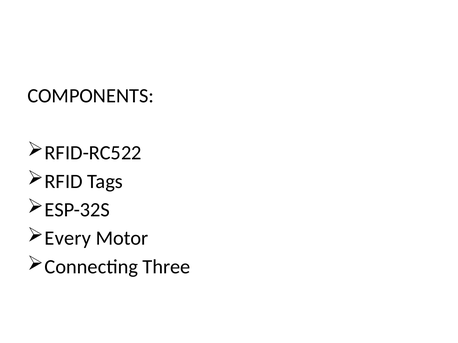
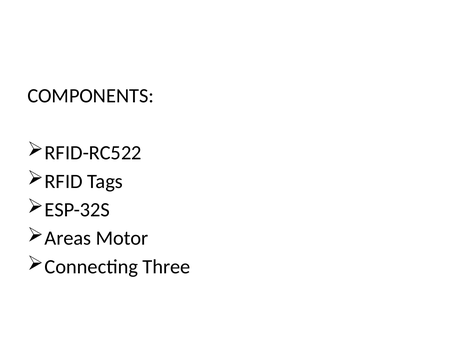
Every: Every -> Areas
